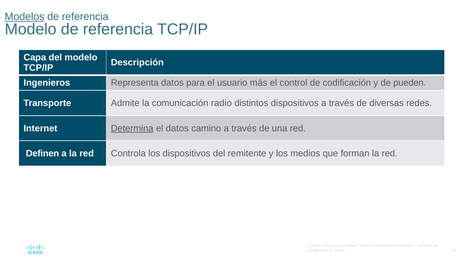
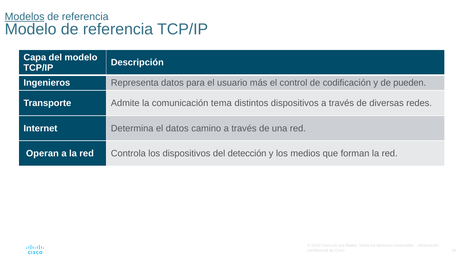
radio: radio -> tema
Determina underline: present -> none
Definen: Definen -> Operan
remitente: remitente -> detección
